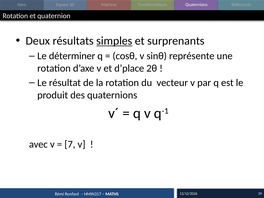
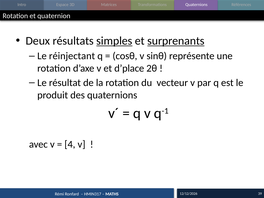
surprenants underline: none -> present
déterminer: déterminer -> réinjectant
7: 7 -> 4
